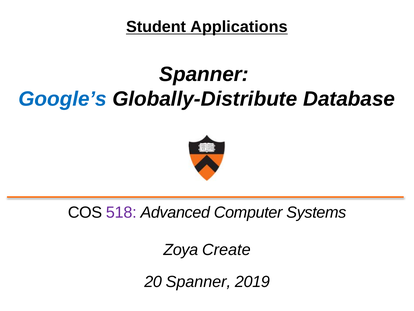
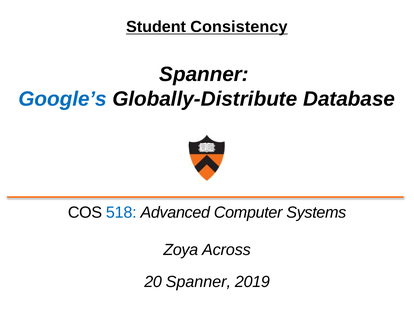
Applications: Applications -> Consistency
518 colour: purple -> blue
Create: Create -> Across
